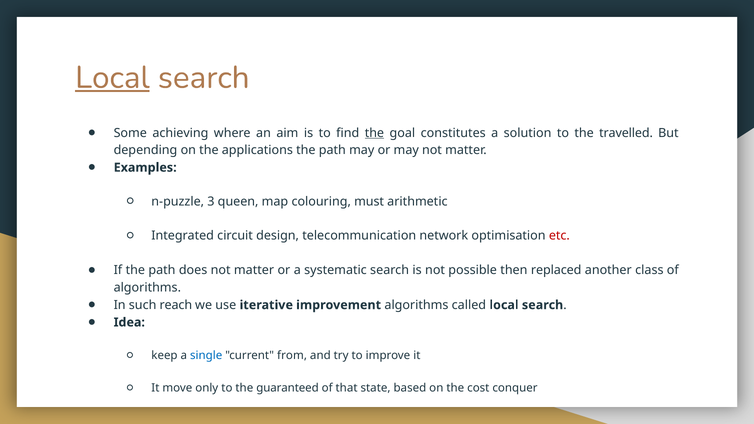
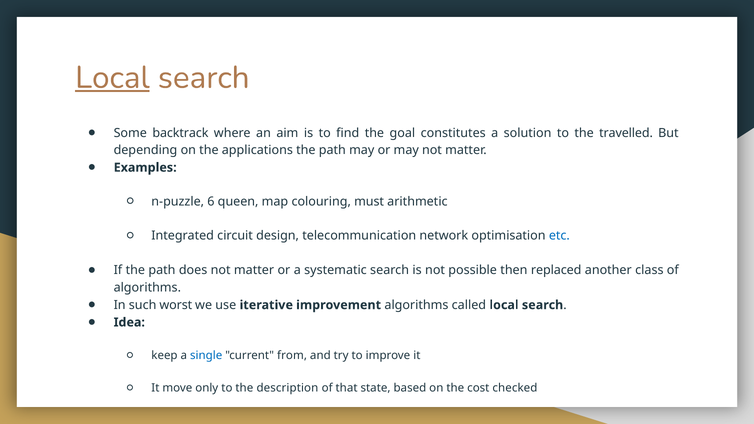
achieving: achieving -> backtrack
the at (374, 133) underline: present -> none
3: 3 -> 6
etc colour: red -> blue
reach: reach -> worst
guaranteed: guaranteed -> description
conquer: conquer -> checked
